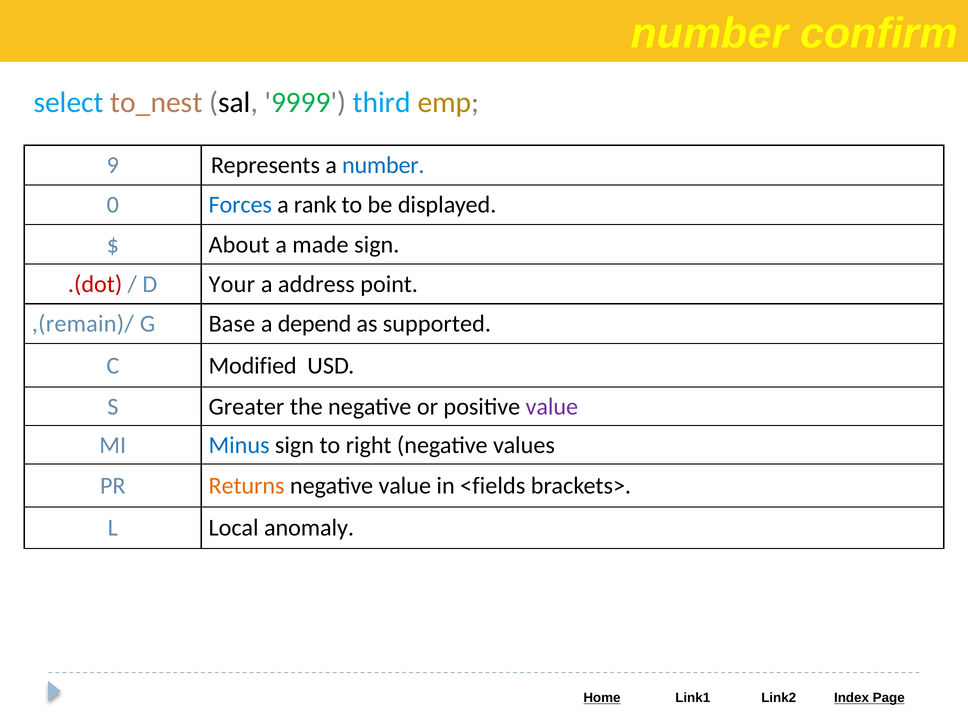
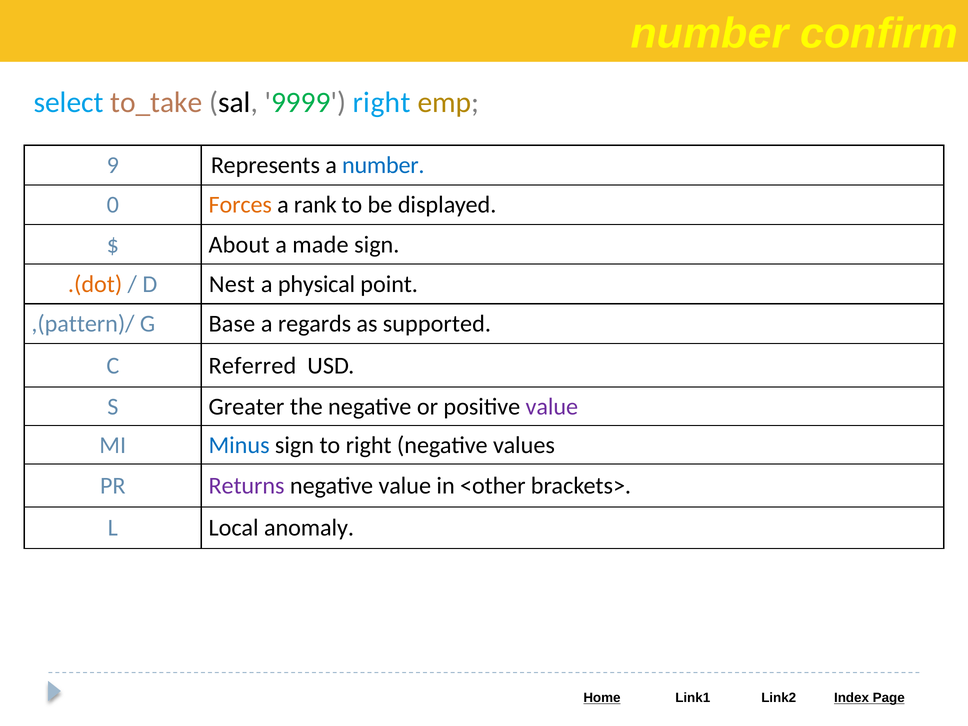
to_nest: to_nest -> to_take
9999 third: third -> right
Forces colour: blue -> orange
.(dot colour: red -> orange
Your: Your -> Nest
address: address -> physical
,(remain)/: ,(remain)/ -> ,(pattern)/
depend: depend -> regards
Modified: Modified -> Referred
Returns colour: orange -> purple
<fields: <fields -> <other
